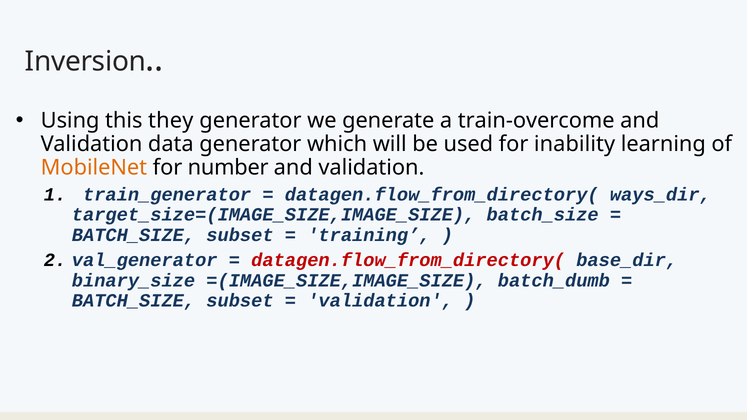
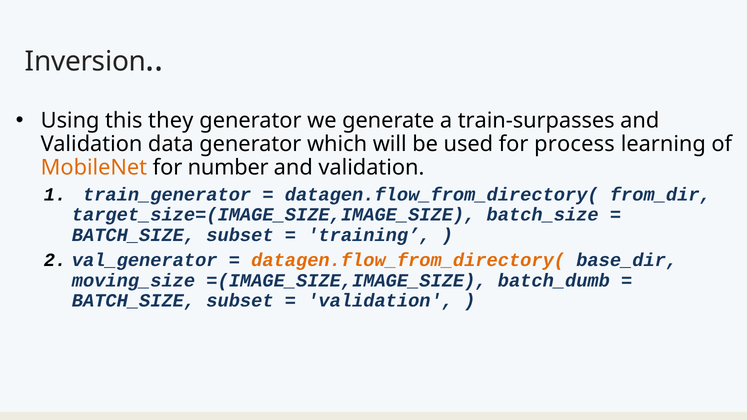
train-overcome: train-overcome -> train-surpasses
inability: inability -> process
ways_dir: ways_dir -> from_dir
datagen.flow_from_directory( at (408, 260) colour: red -> orange
binary_size: binary_size -> moving_size
